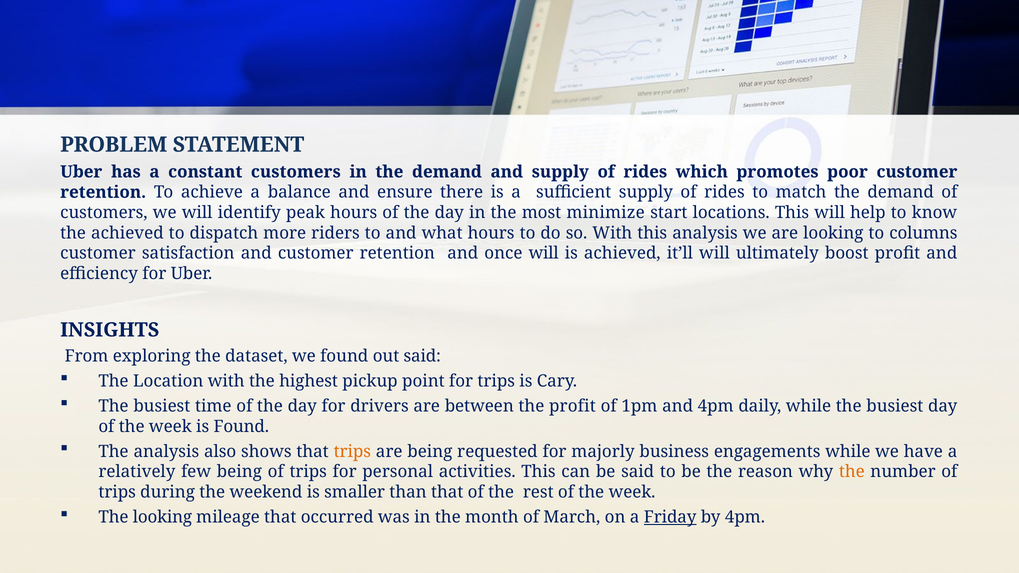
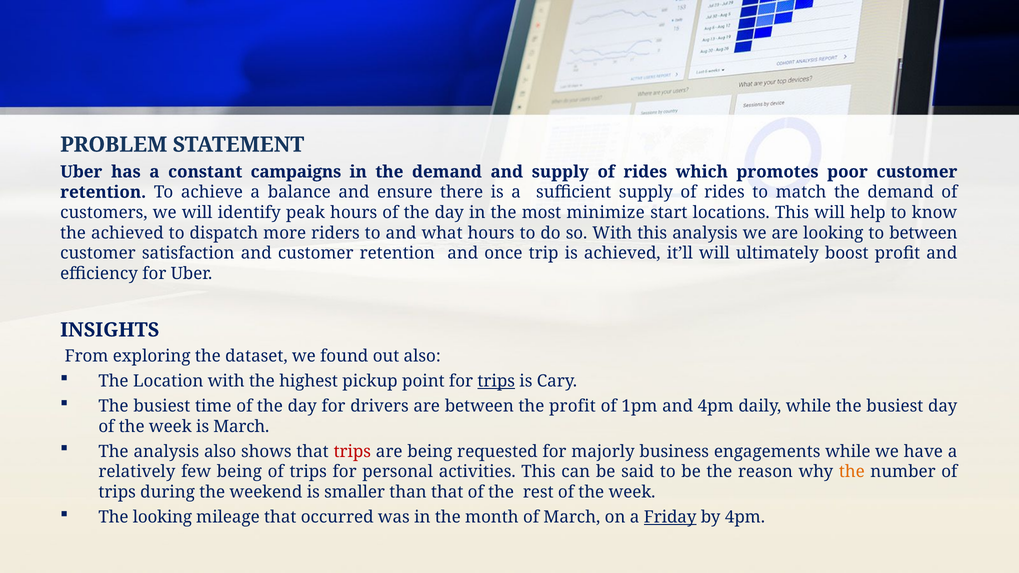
constant customers: customers -> campaigns
to columns: columns -> between
once will: will -> trip
out said: said -> also
trips at (496, 381) underline: none -> present
is Found: Found -> March
trips at (352, 452) colour: orange -> red
